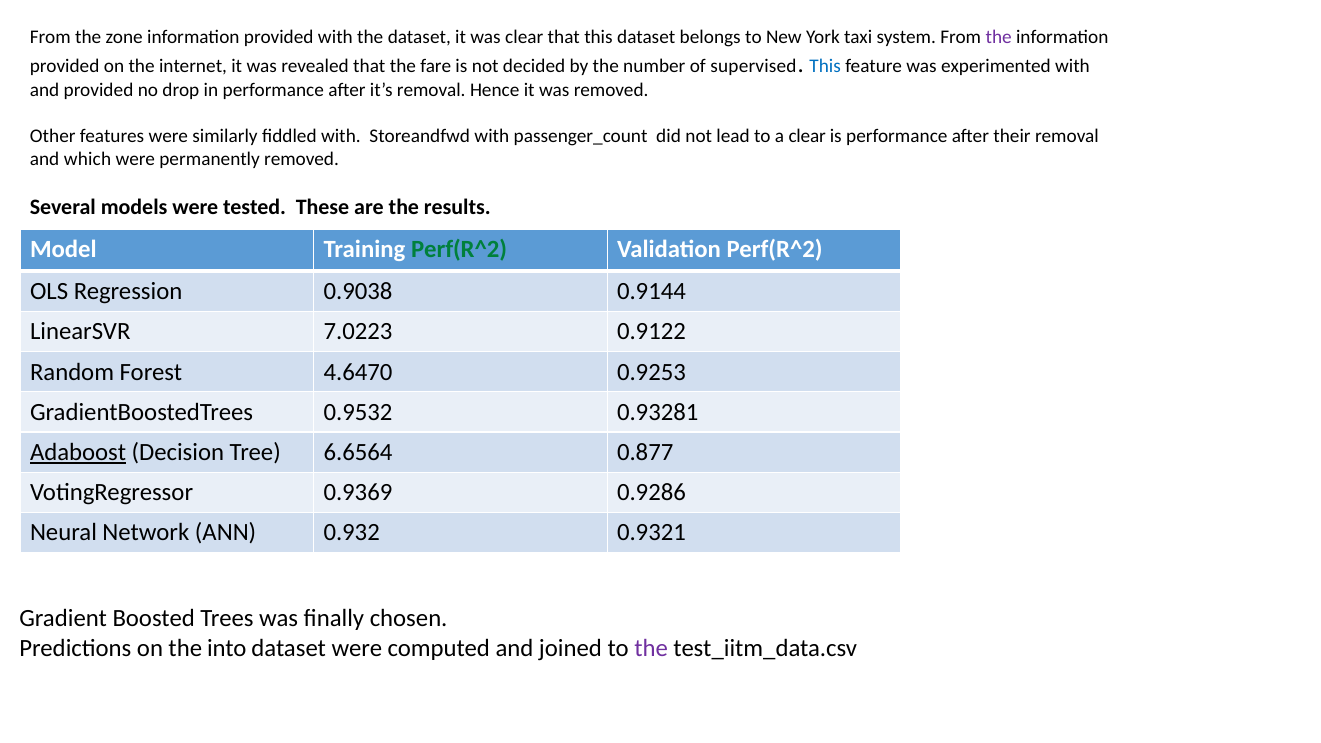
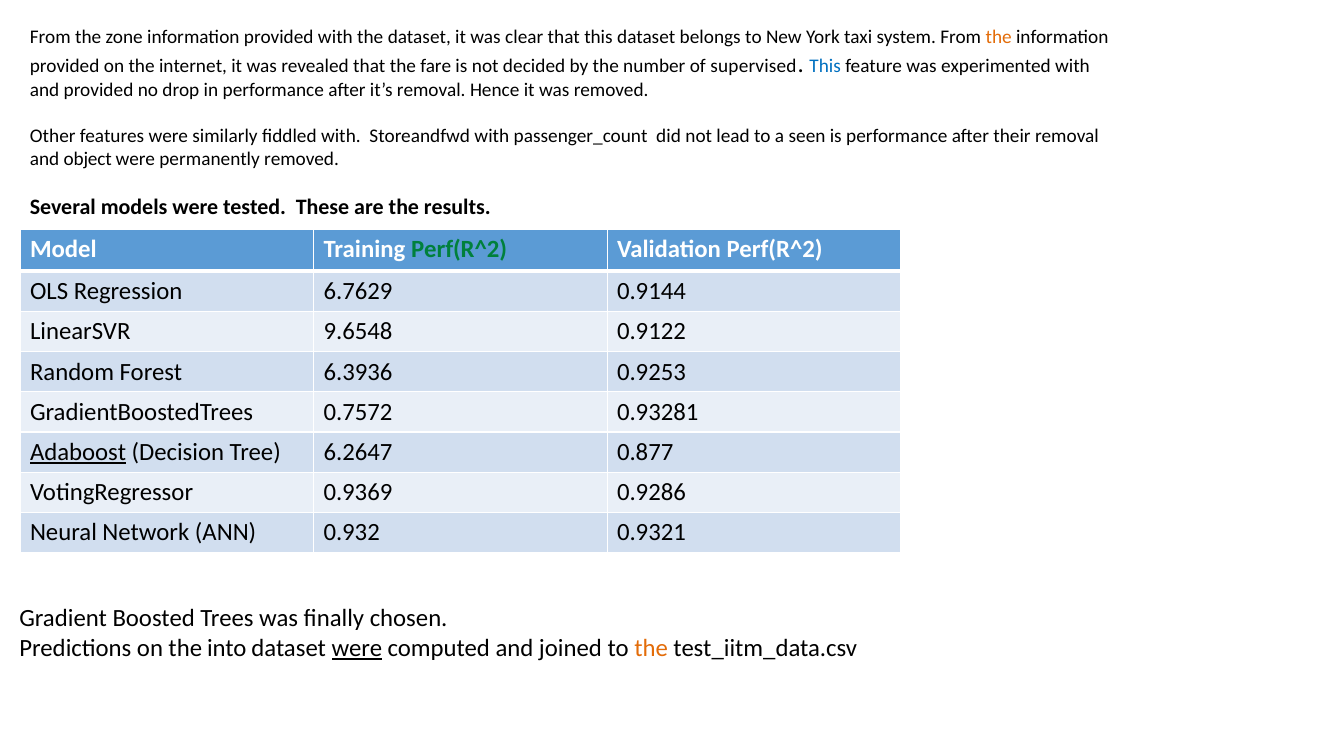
the at (999, 37) colour: purple -> orange
a clear: clear -> seen
which: which -> object
0.9038: 0.9038 -> 6.7629
7.0223: 7.0223 -> 9.6548
4.6470: 4.6470 -> 6.3936
0.9532: 0.9532 -> 0.7572
6.6564: 6.6564 -> 6.2647
were at (357, 648) underline: none -> present
the at (651, 648) colour: purple -> orange
